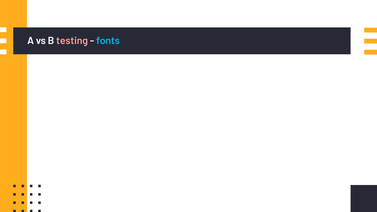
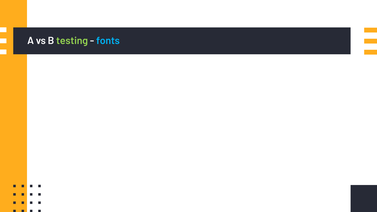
testing colour: pink -> light green
